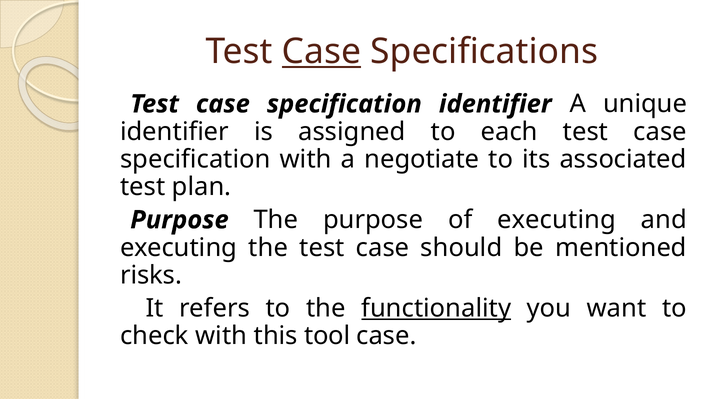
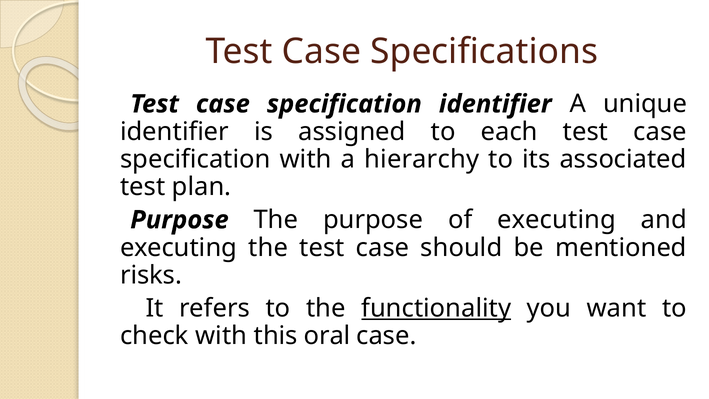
Case at (321, 52) underline: present -> none
negotiate: negotiate -> hierarchy
tool: tool -> oral
